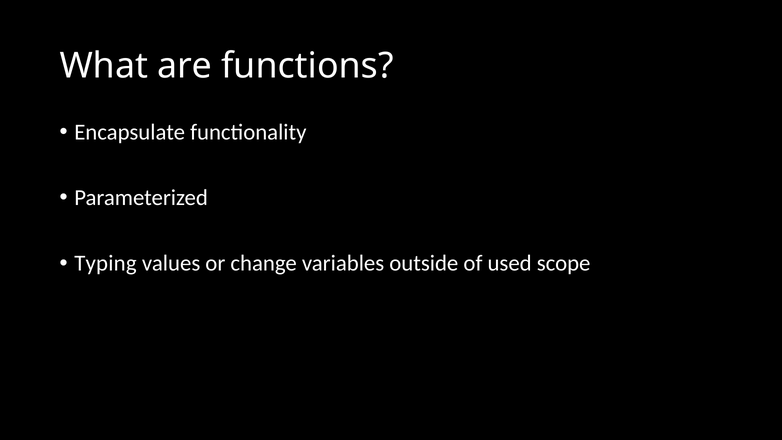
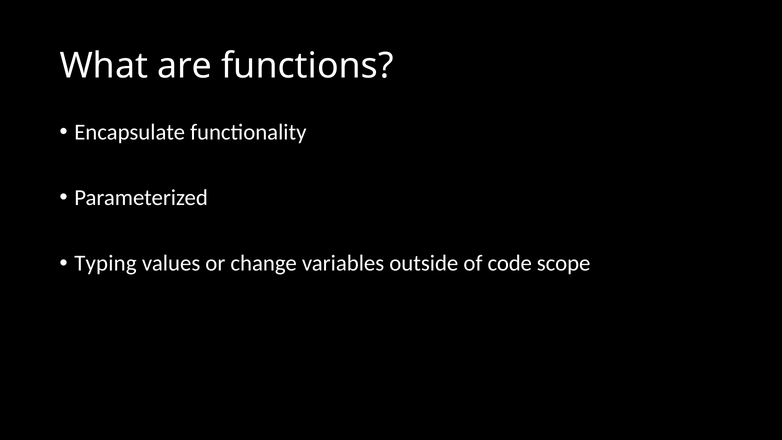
used: used -> code
